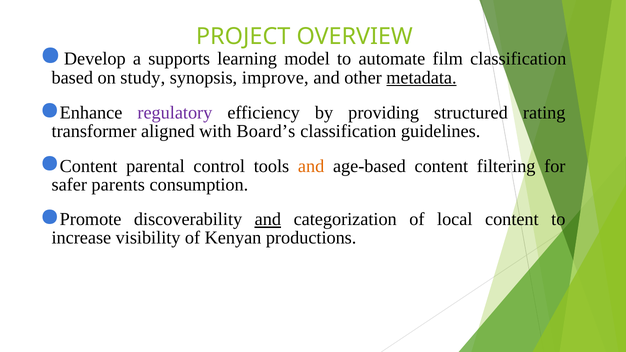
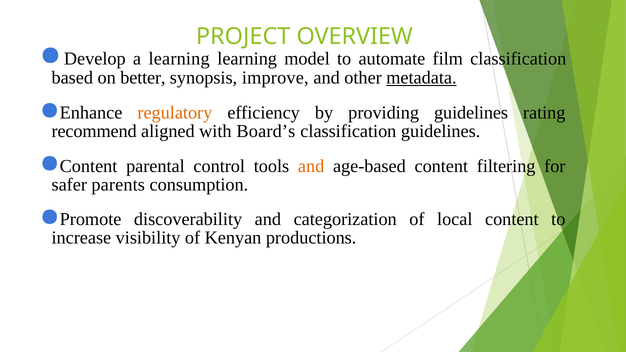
a supports: supports -> learning
study: study -> better
regulatory colour: purple -> orange
providing structured: structured -> guidelines
transformer: transformer -> recommend
and at (268, 219) underline: present -> none
